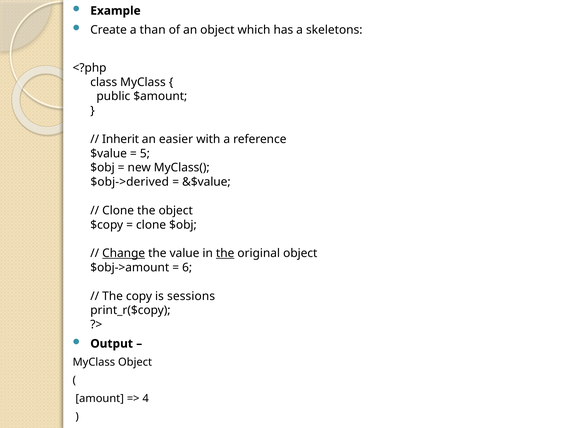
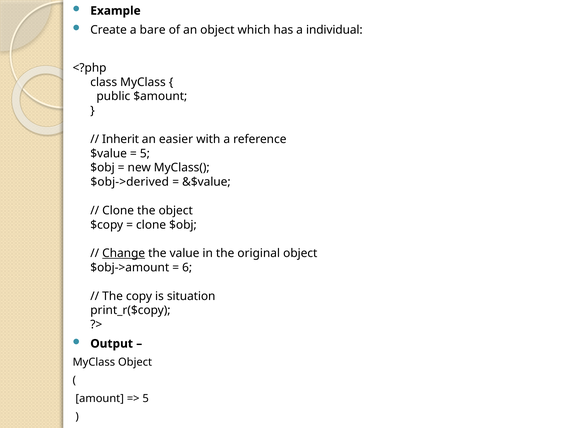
than: than -> bare
skeletons: skeletons -> individual
the at (225, 253) underline: present -> none
sessions: sessions -> situation
4 at (146, 399): 4 -> 5
